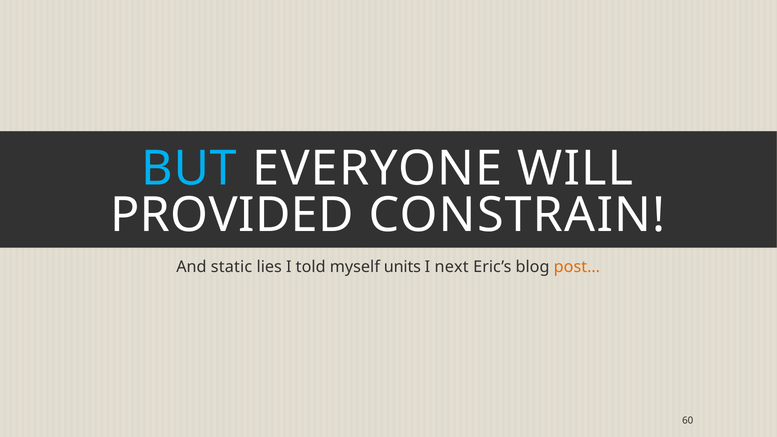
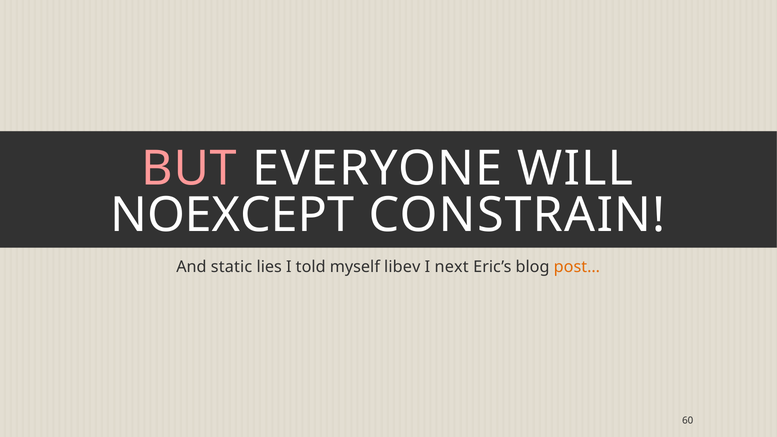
BUT colour: light blue -> pink
PROVIDED: PROVIDED -> NOEXCEPT
units: units -> libev
